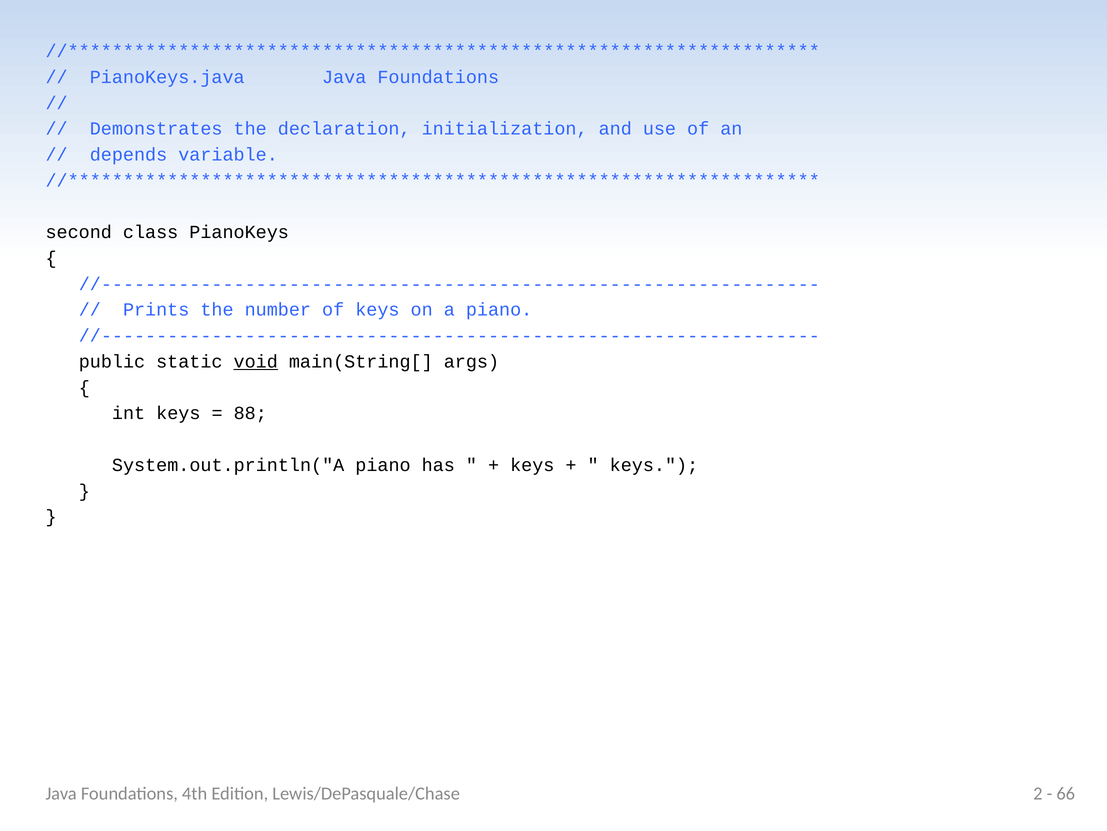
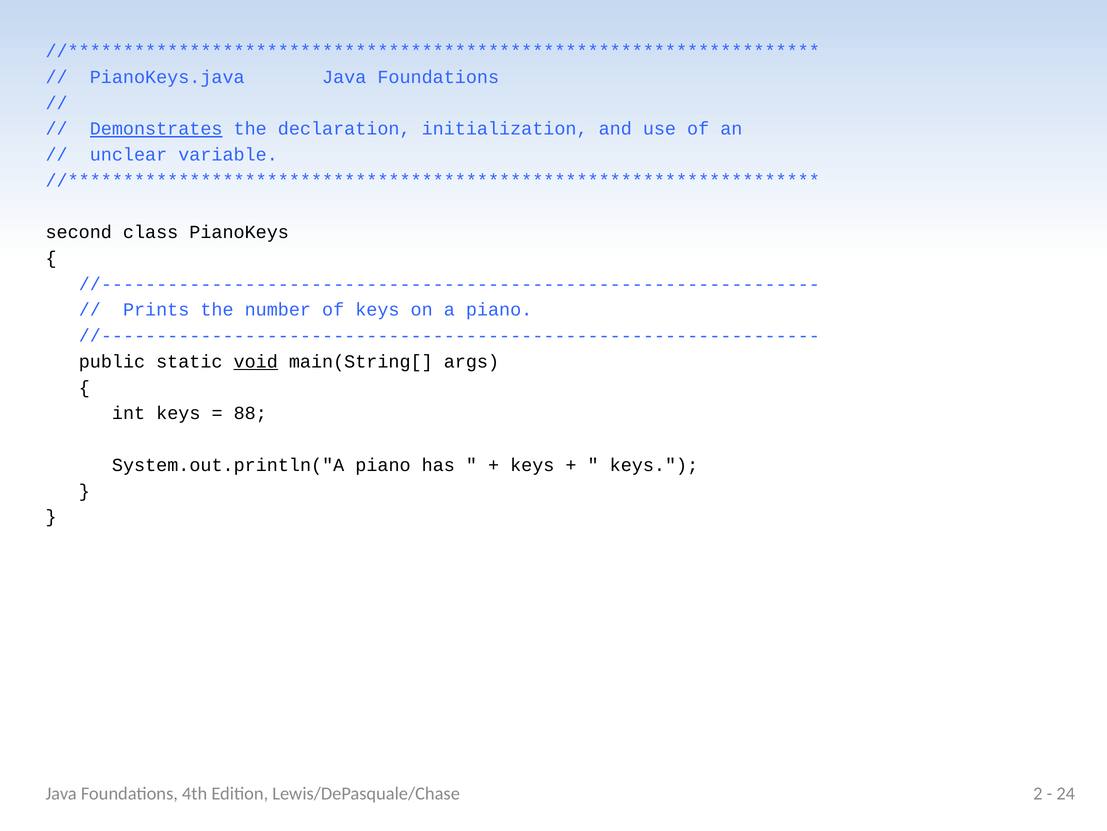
Demonstrates underline: none -> present
depends: depends -> unclear
66: 66 -> 24
